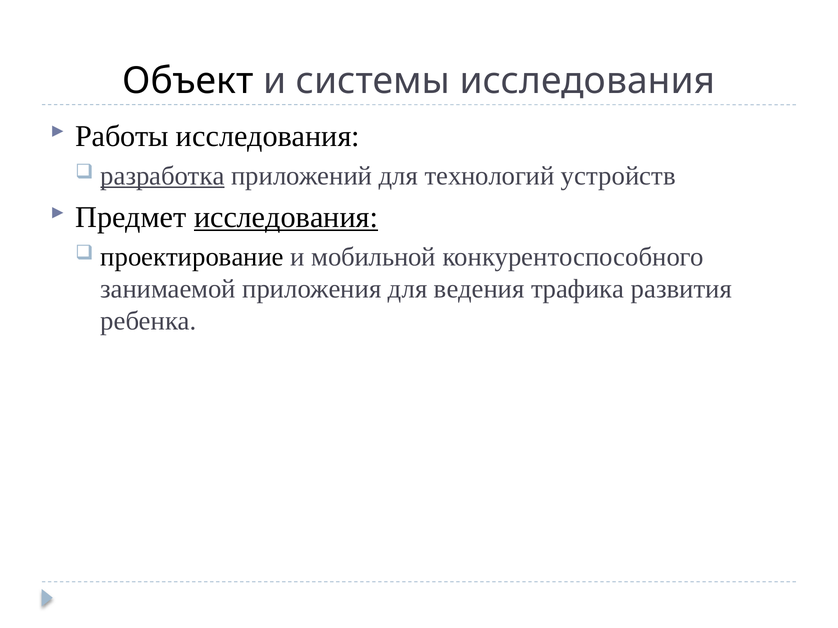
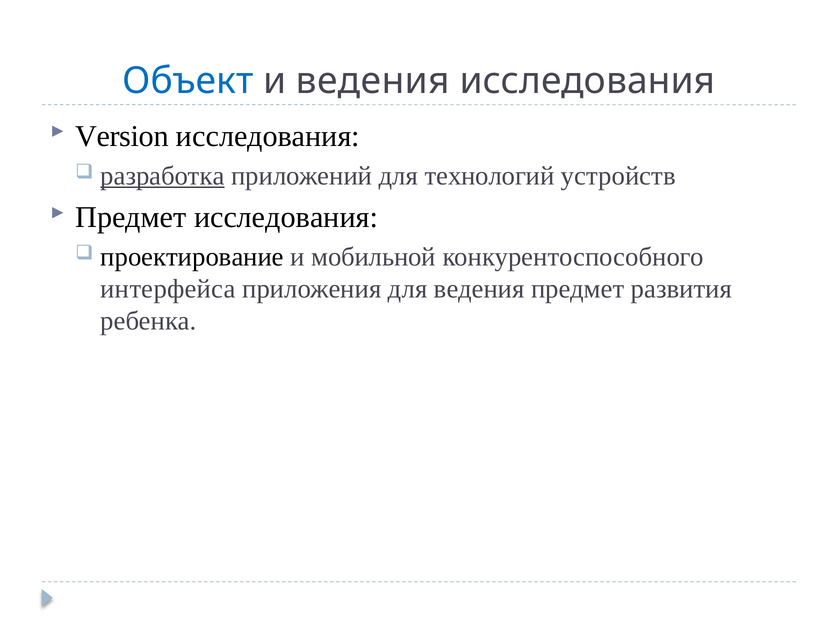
Объект colour: black -> blue
и системы: системы -> ведения
Работы: Работы -> Version
исследования at (286, 217) underline: present -> none
занимаемой: занимаемой -> интерфейса
ведения трафика: трафика -> предмет
